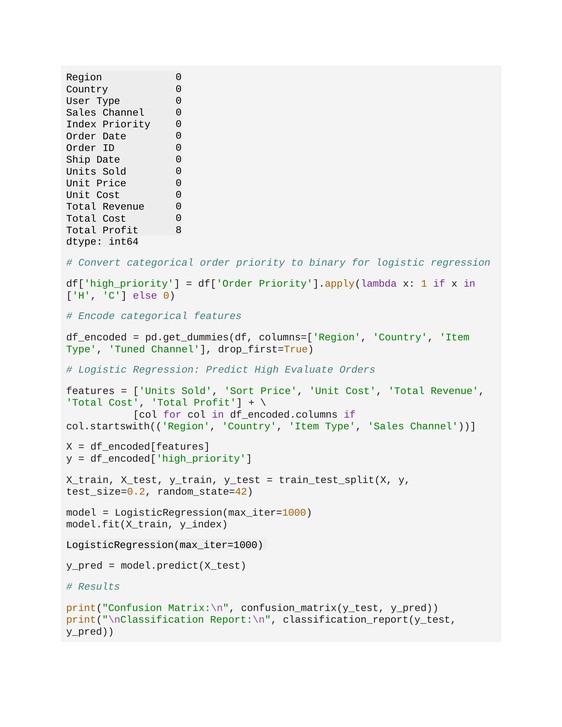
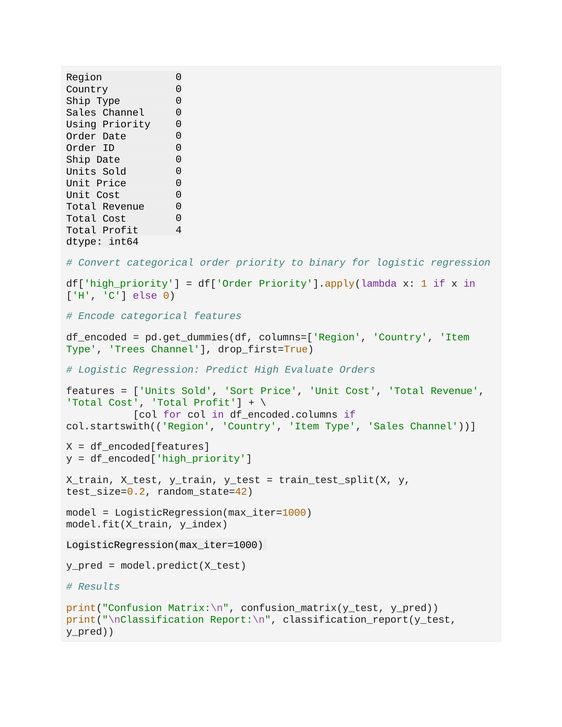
User at (78, 101): User -> Ship
Index: Index -> Using
8: 8 -> 4
Tuned: Tuned -> Trees
